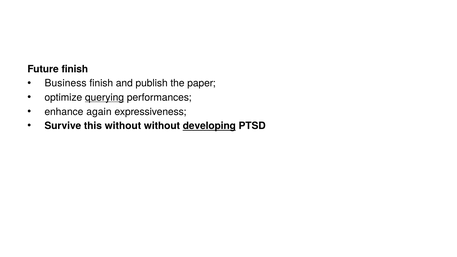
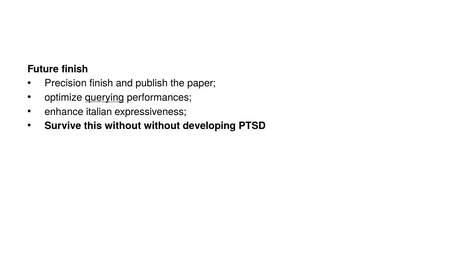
Business: Business -> Precision
again: again -> italian
developing underline: present -> none
